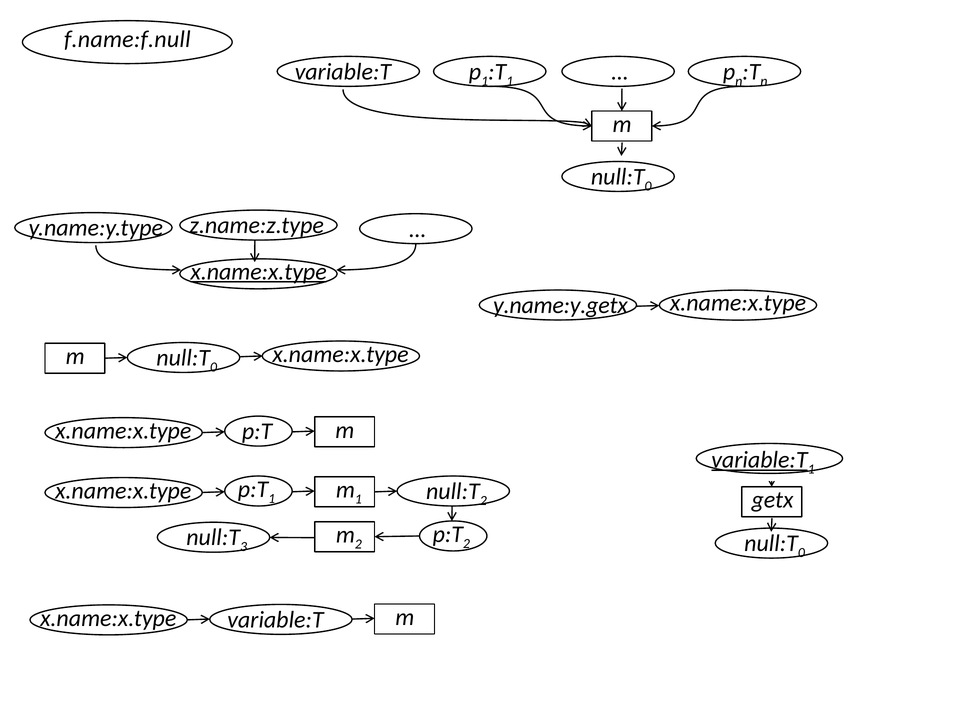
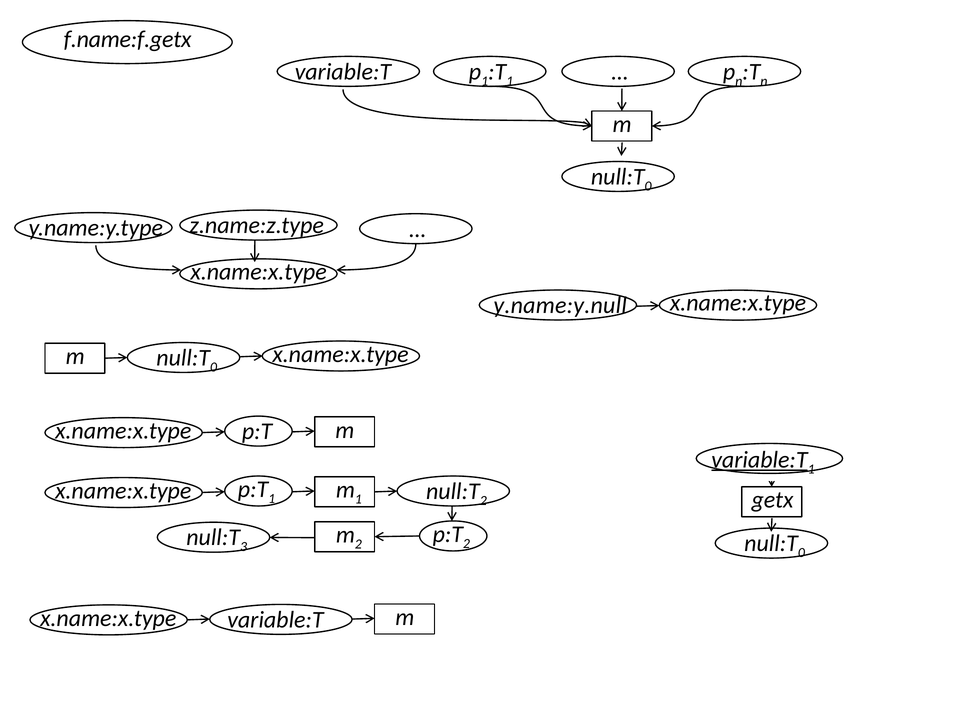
f.name:f.null: f.name:f.null -> f.name:f.getx
x.name:x.type at (259, 272) underline: present -> none
y.name:y.getx: y.name:y.getx -> y.name:y.null
